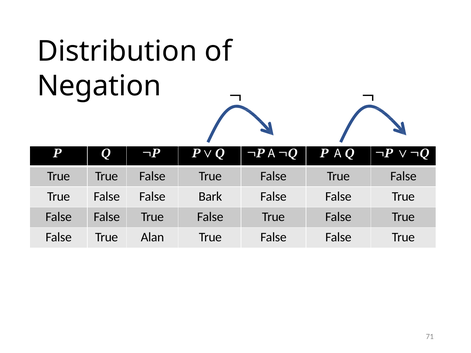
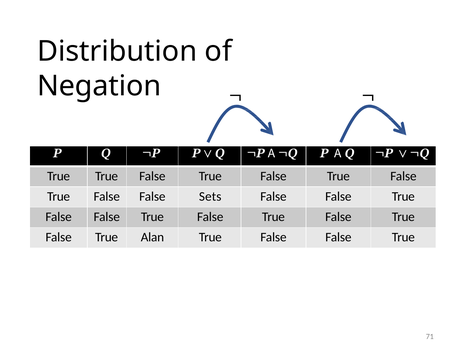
Bark: Bark -> Sets
